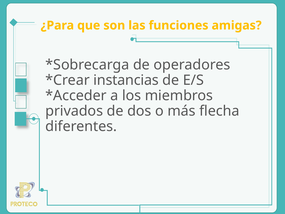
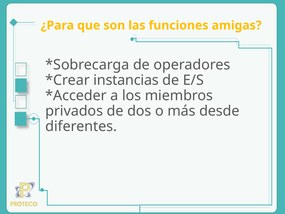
flecha: flecha -> desde
